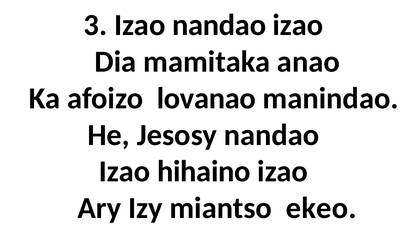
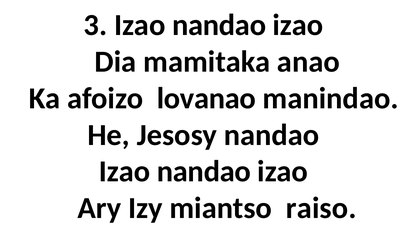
hihaino at (204, 172): hihaino -> nandao
ekeo: ekeo -> raiso
